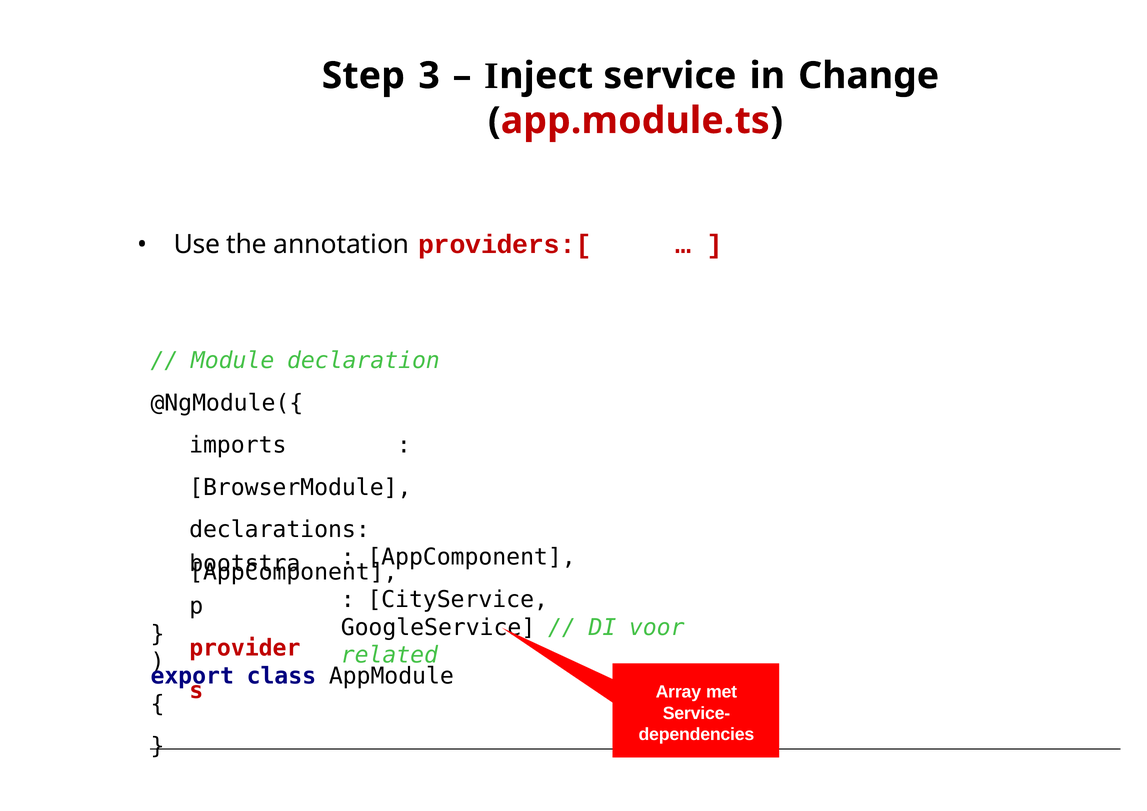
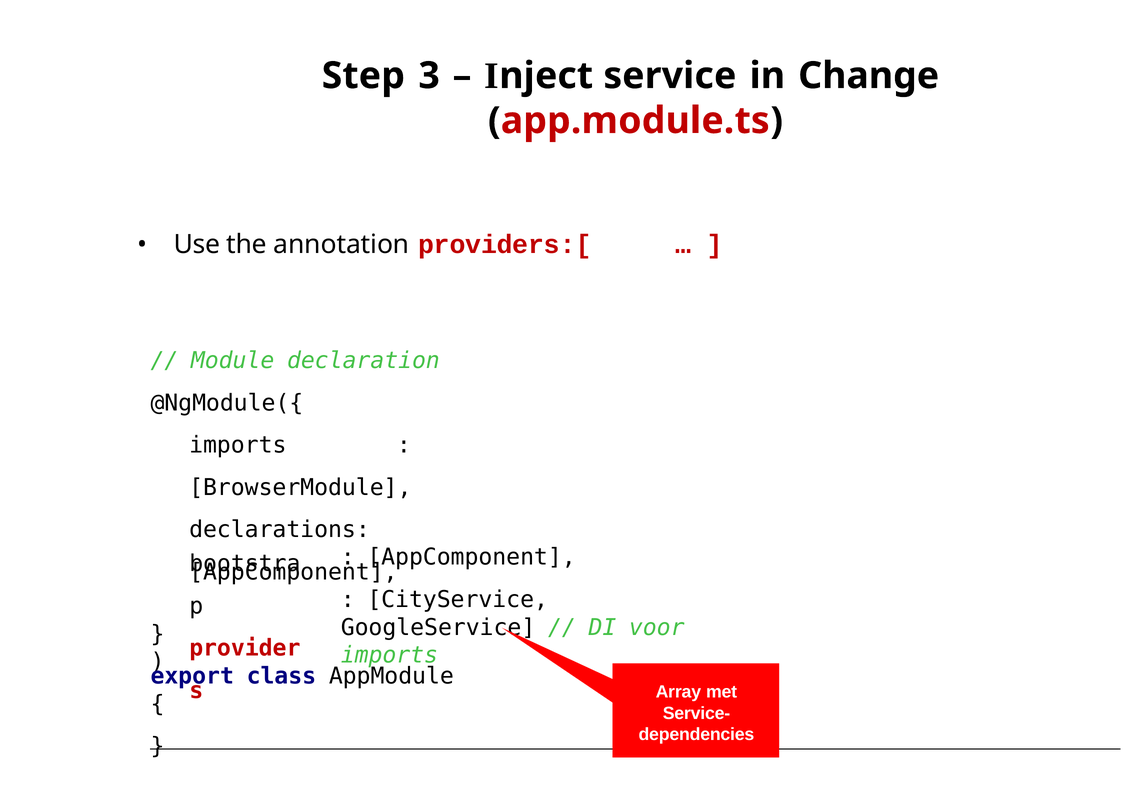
related at (389, 655): related -> imports
